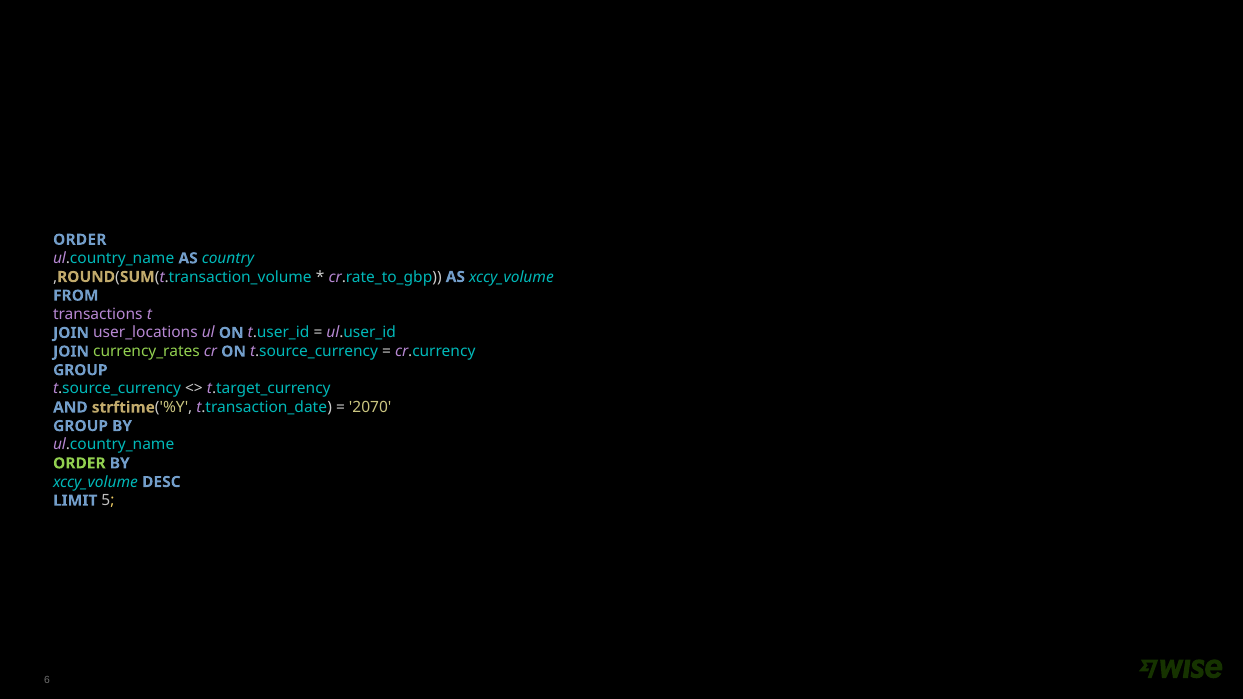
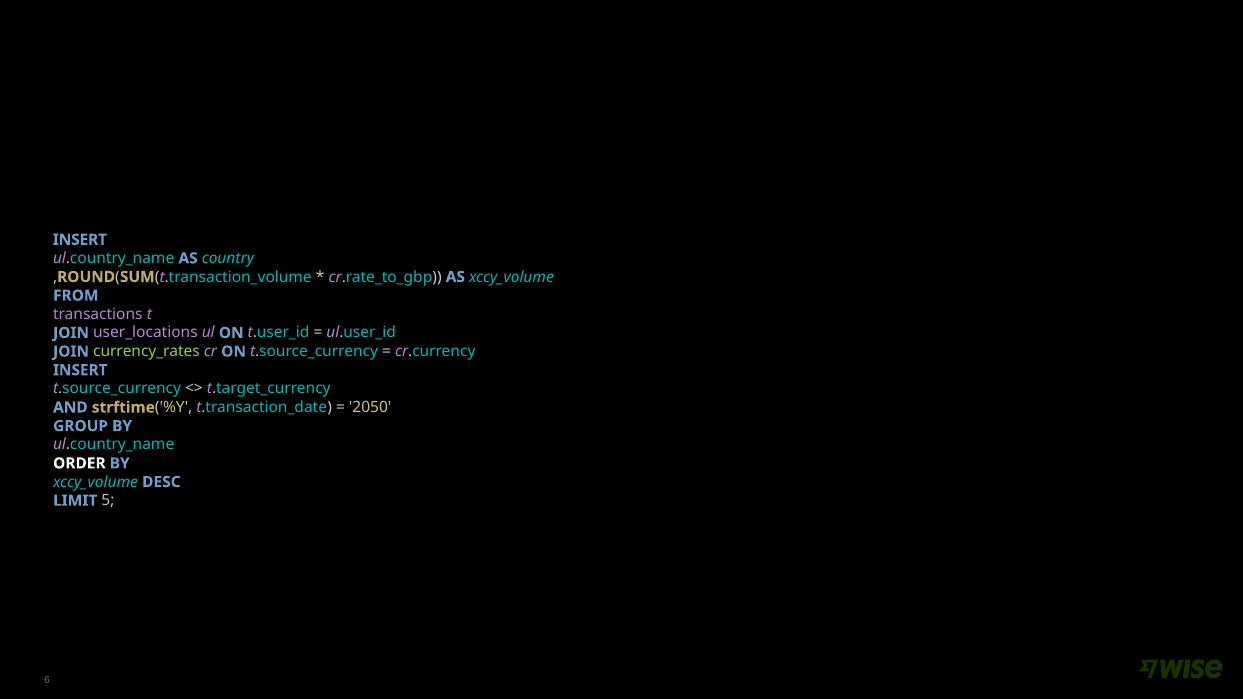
ORDER at (80, 240): ORDER -> INSERT
GROUP at (80, 370): GROUP -> INSERT
2070: 2070 -> 2050
ORDER at (79, 463) colour: light green -> white
